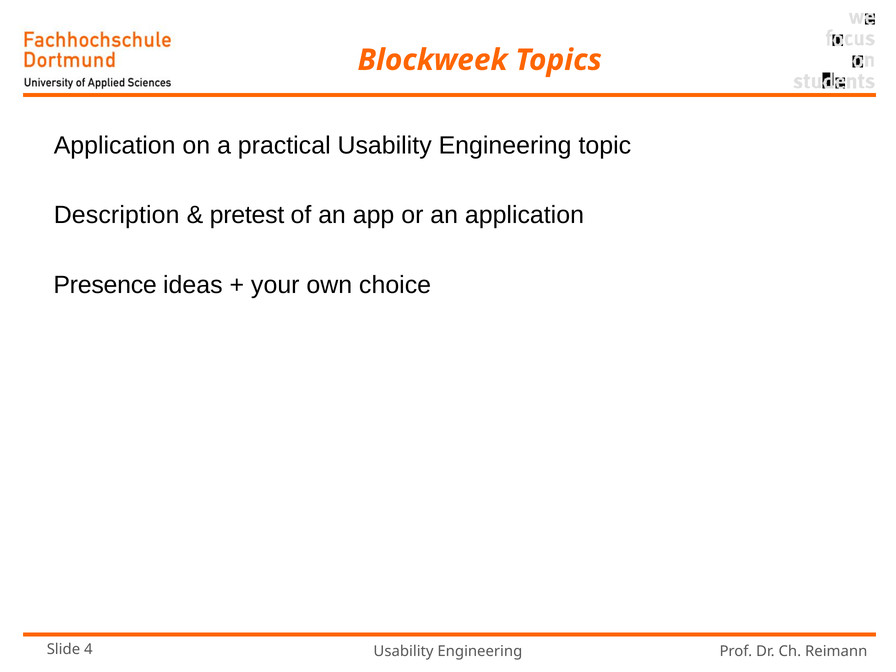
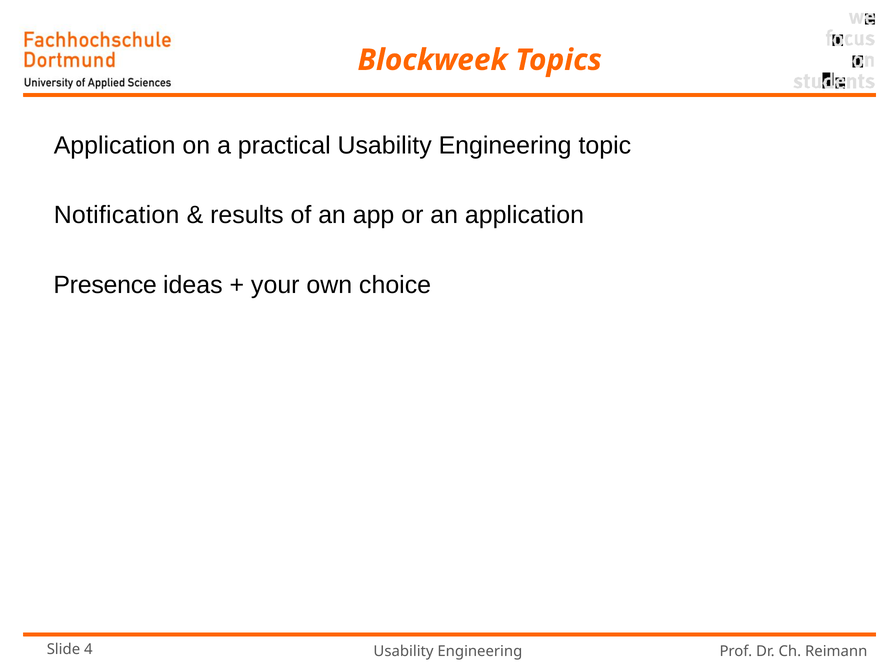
Description: Description -> Notification
pretest: pretest -> results
